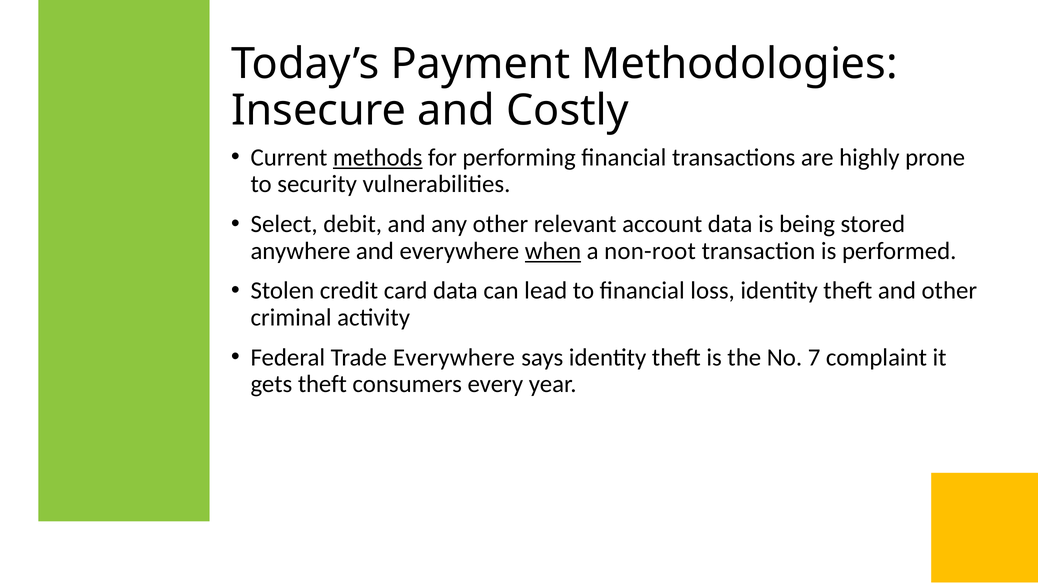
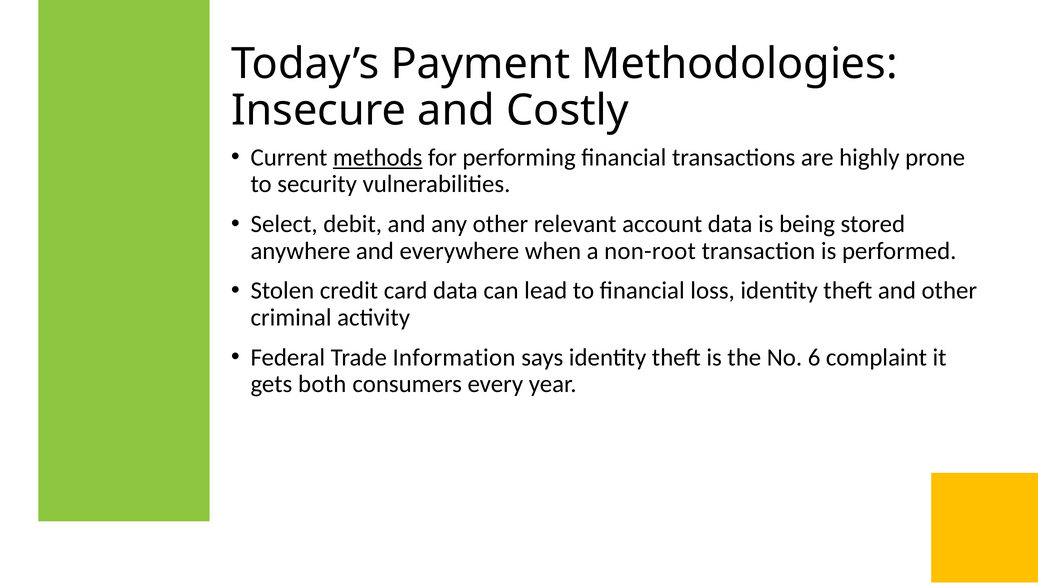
when underline: present -> none
Trade Everywhere: Everywhere -> Information
7: 7 -> 6
gets theft: theft -> both
